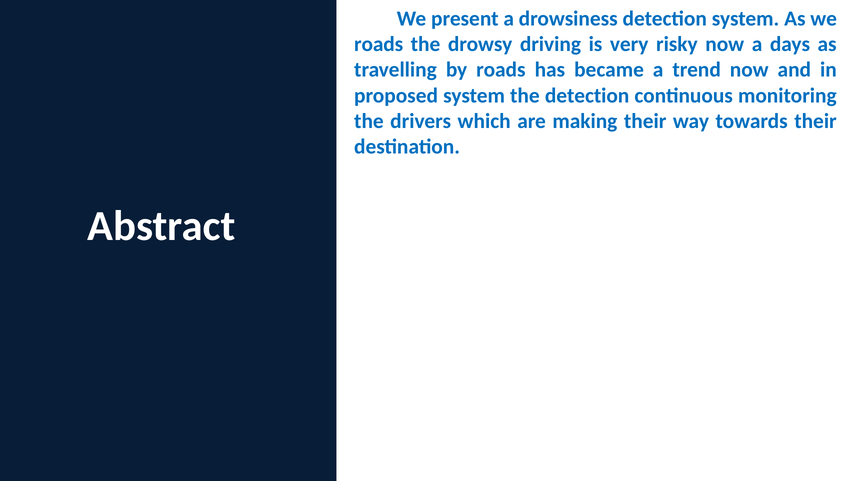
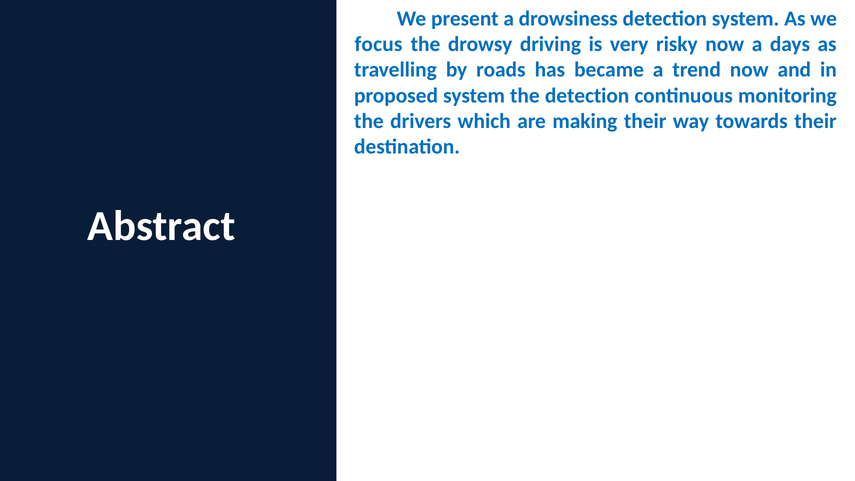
roads at (379, 44): roads -> focus
